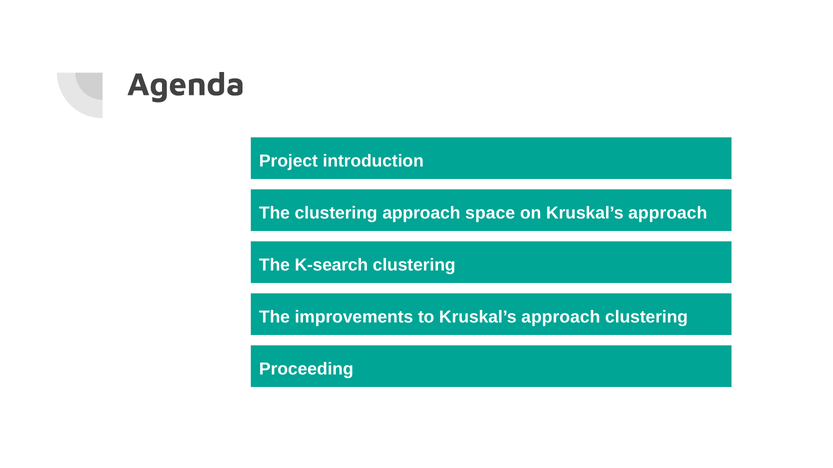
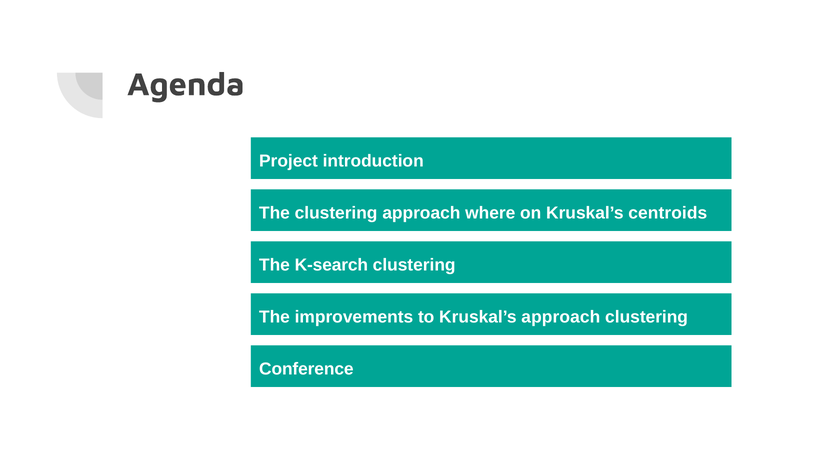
space: space -> where
on Kruskal’s approach: approach -> centroids
Proceeding: Proceeding -> Conference
